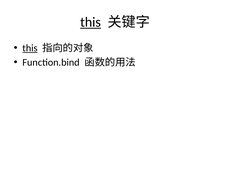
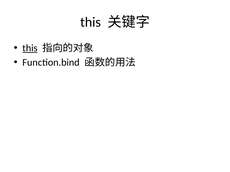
this at (91, 22) underline: present -> none
